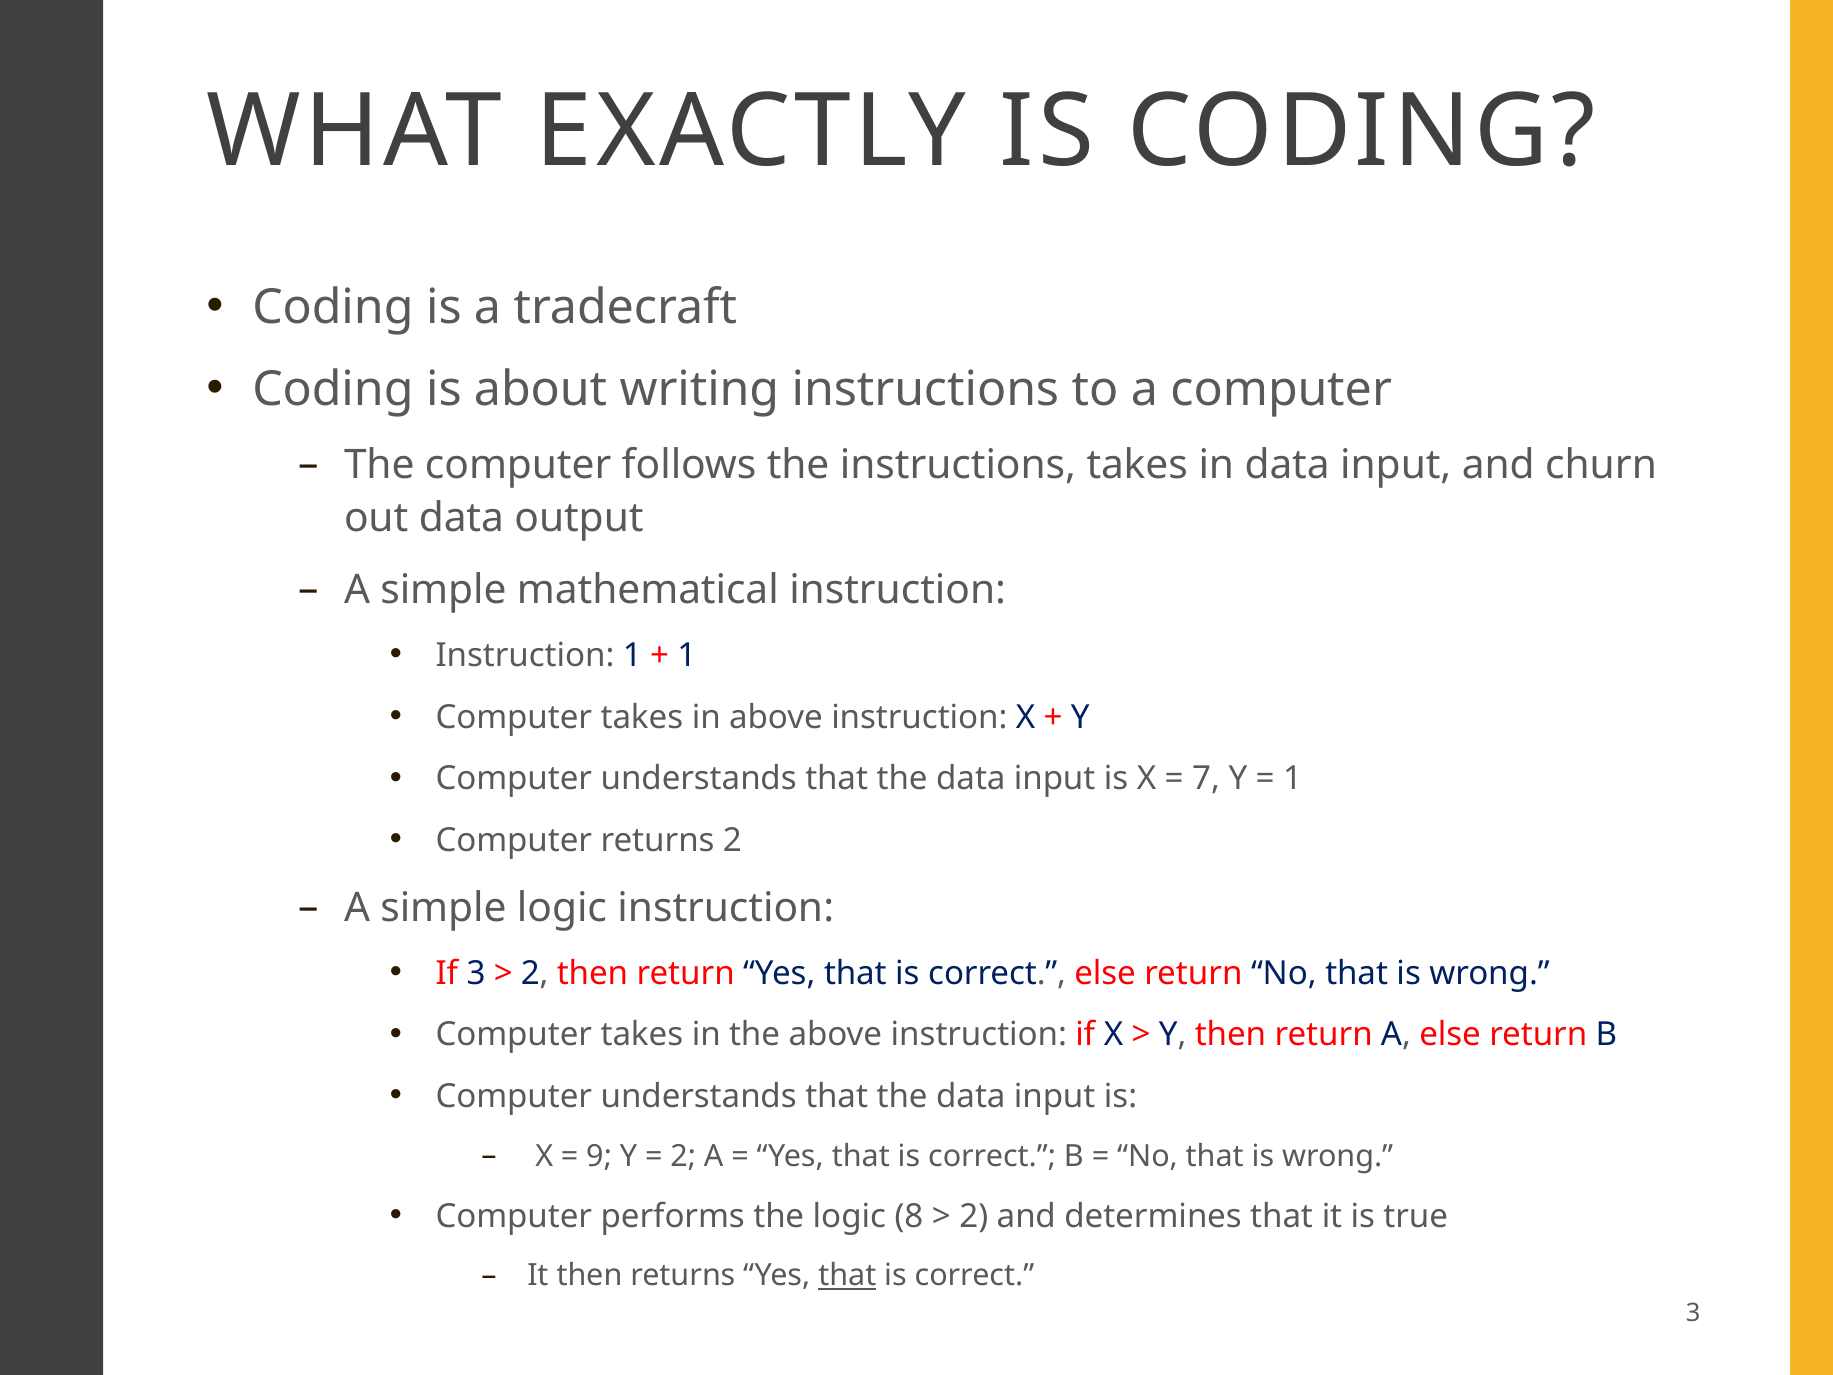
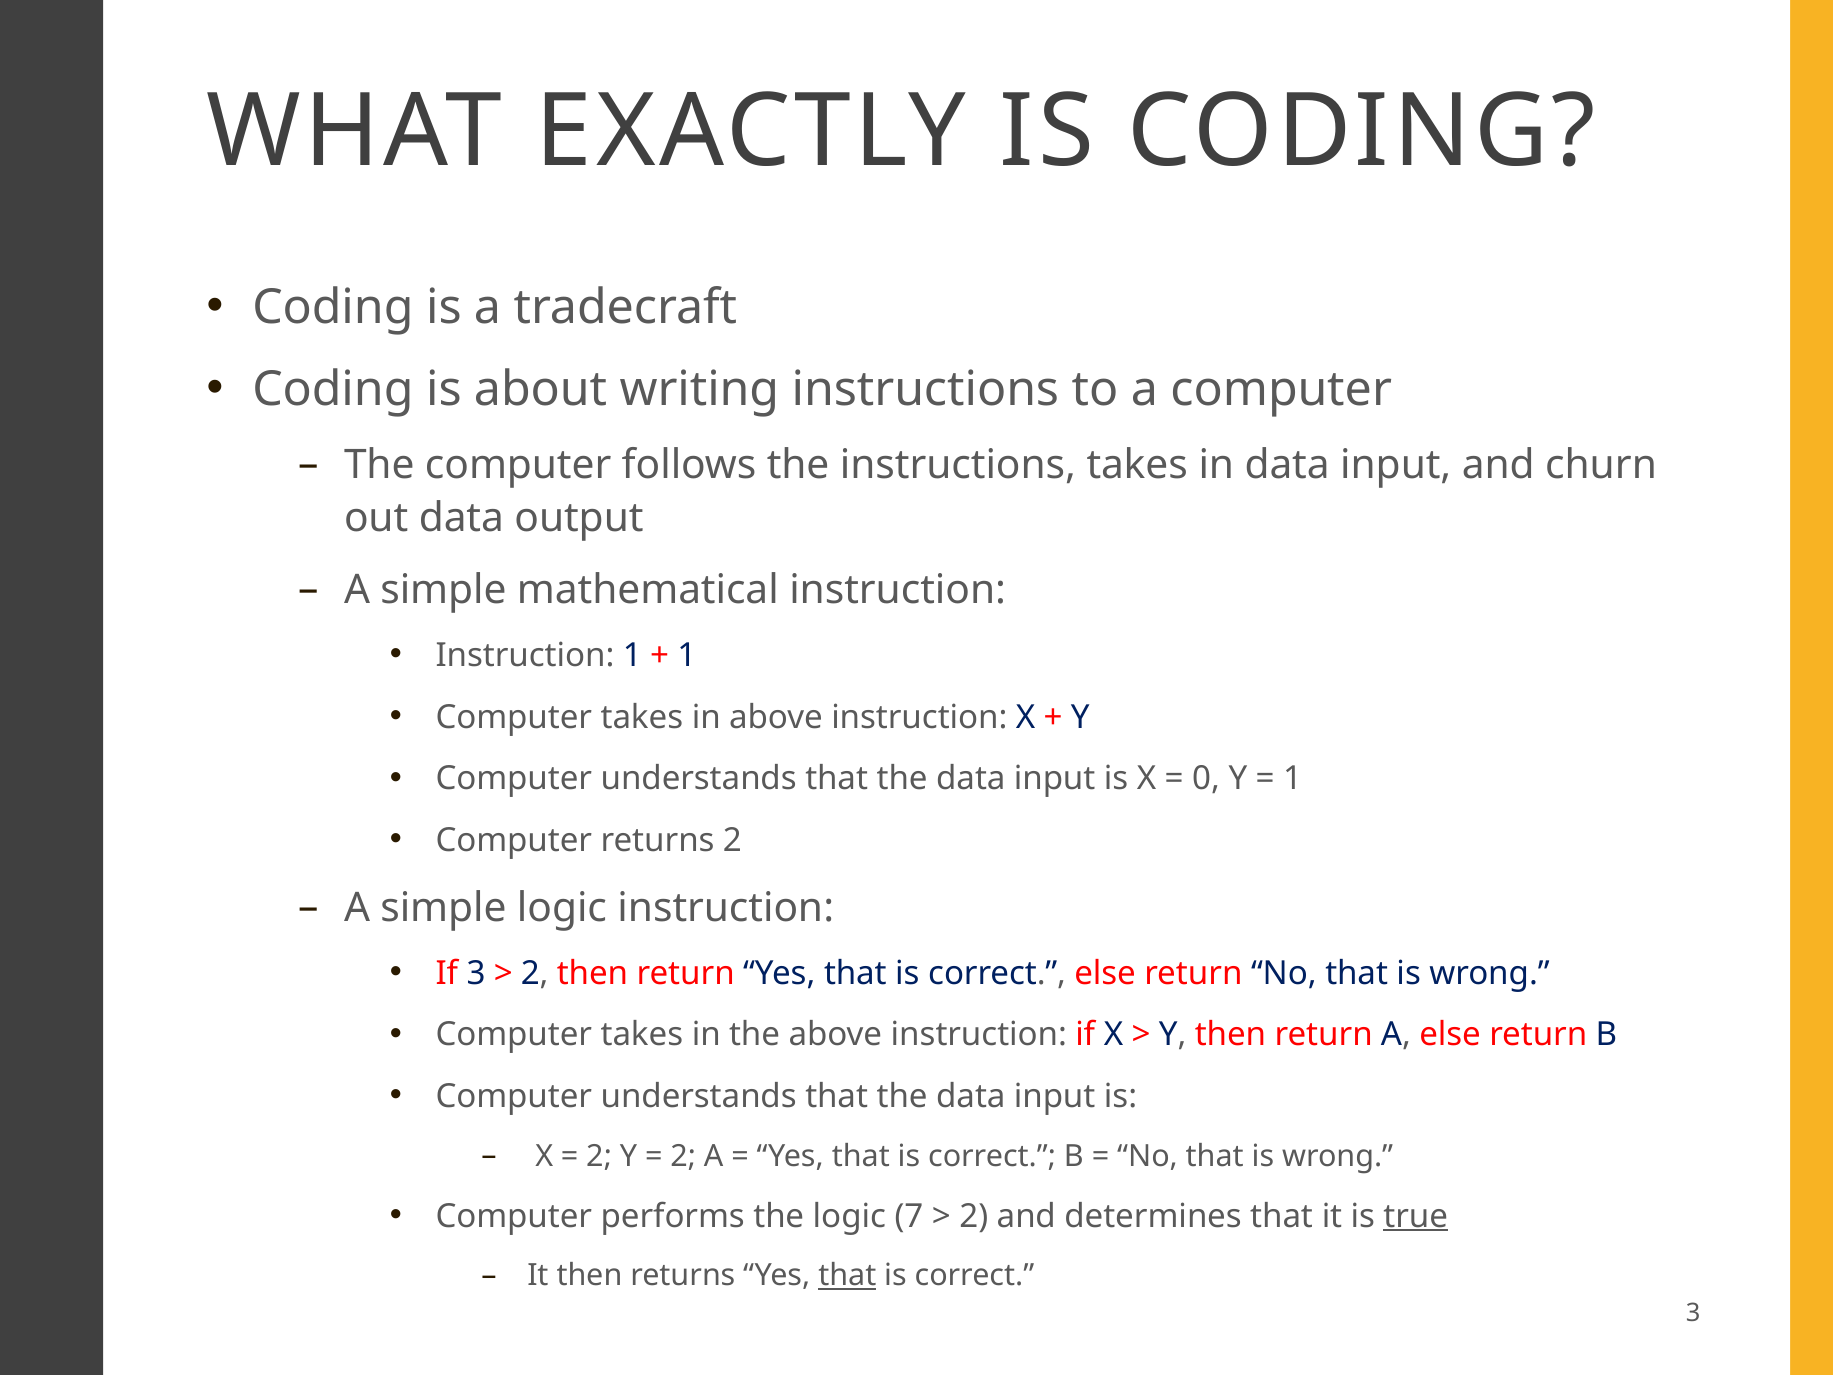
7: 7 -> 0
9 at (599, 1156): 9 -> 2
8: 8 -> 7
true underline: none -> present
